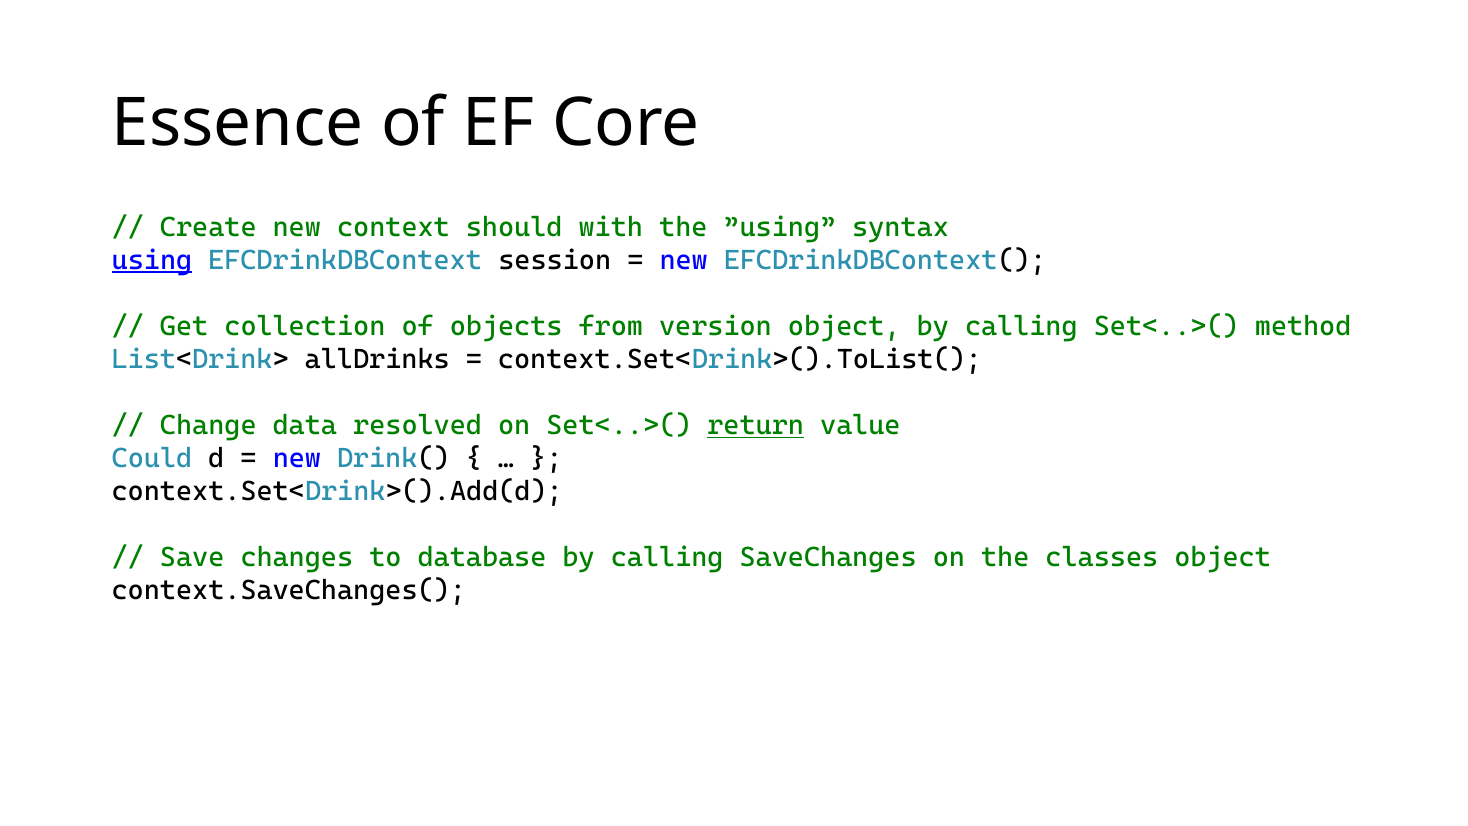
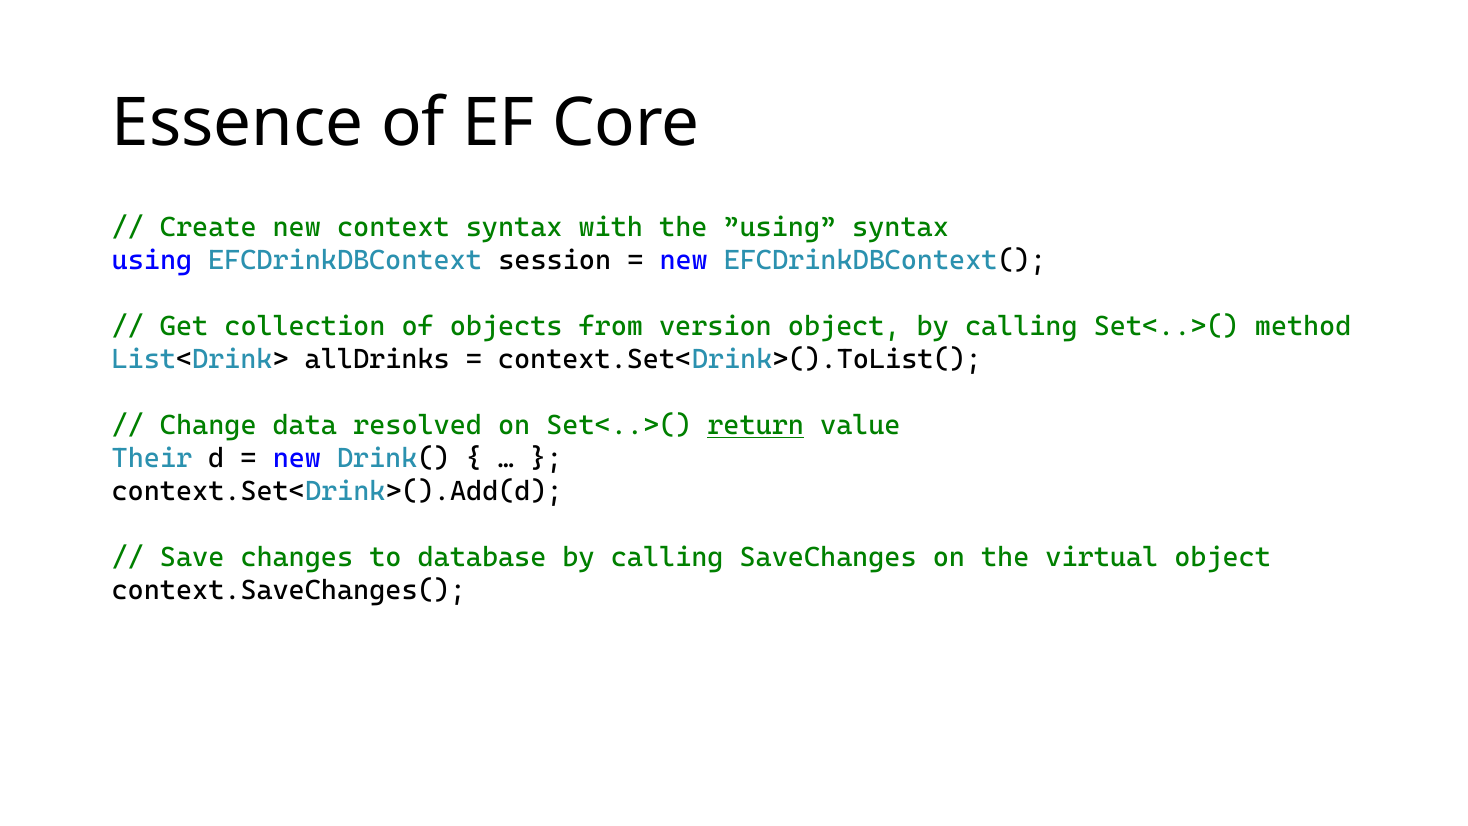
context should: should -> syntax
using underline: present -> none
Could: Could -> Their
classes: classes -> virtual
